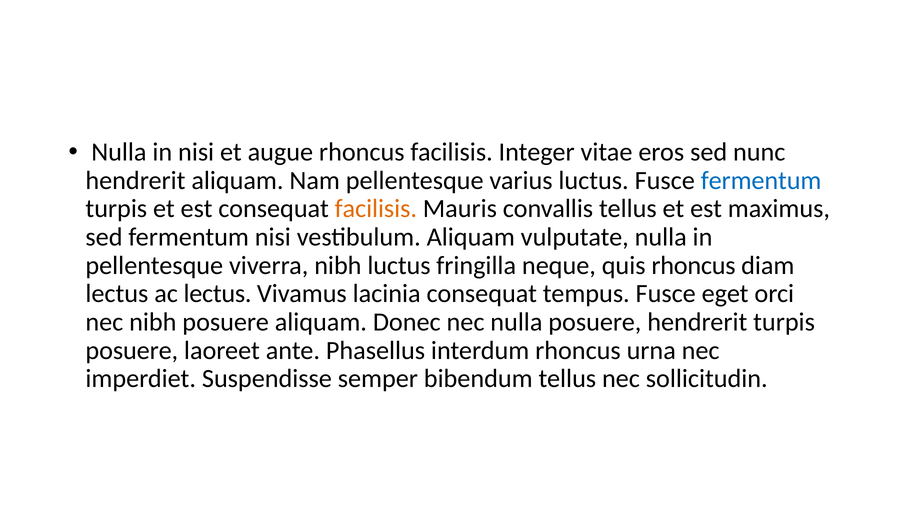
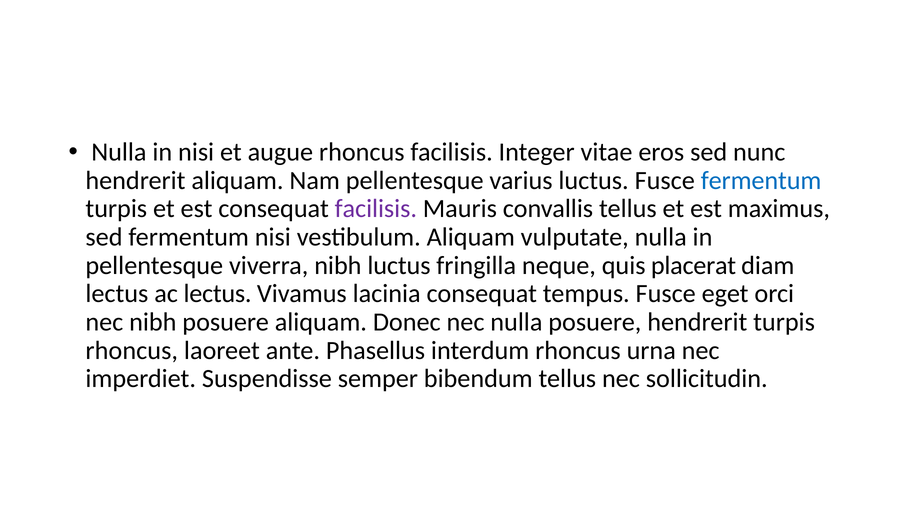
facilisis at (376, 209) colour: orange -> purple
quis rhoncus: rhoncus -> placerat
posuere at (132, 351): posuere -> rhoncus
